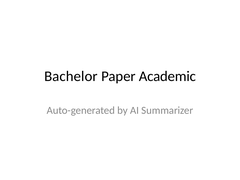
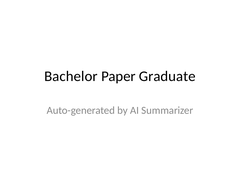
Academic: Academic -> Graduate
